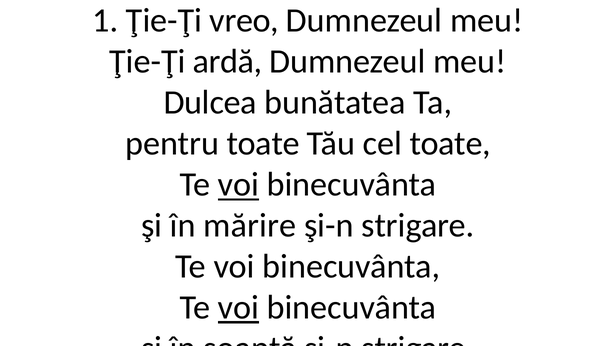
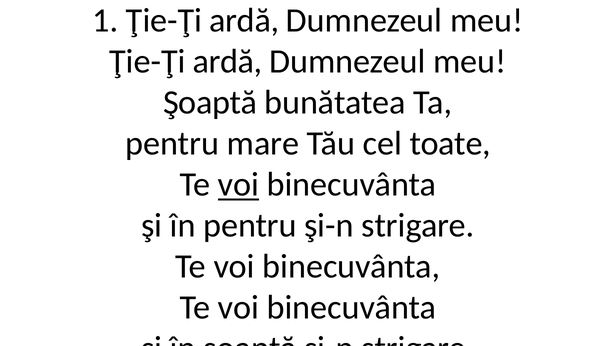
1 Ţie-Ţi vreo: vreo -> ardă
Dulcea at (210, 103): Dulcea -> Şoaptă
pentru toate: toate -> mare
în mărire: mărire -> pentru
voi at (239, 308) underline: present -> none
